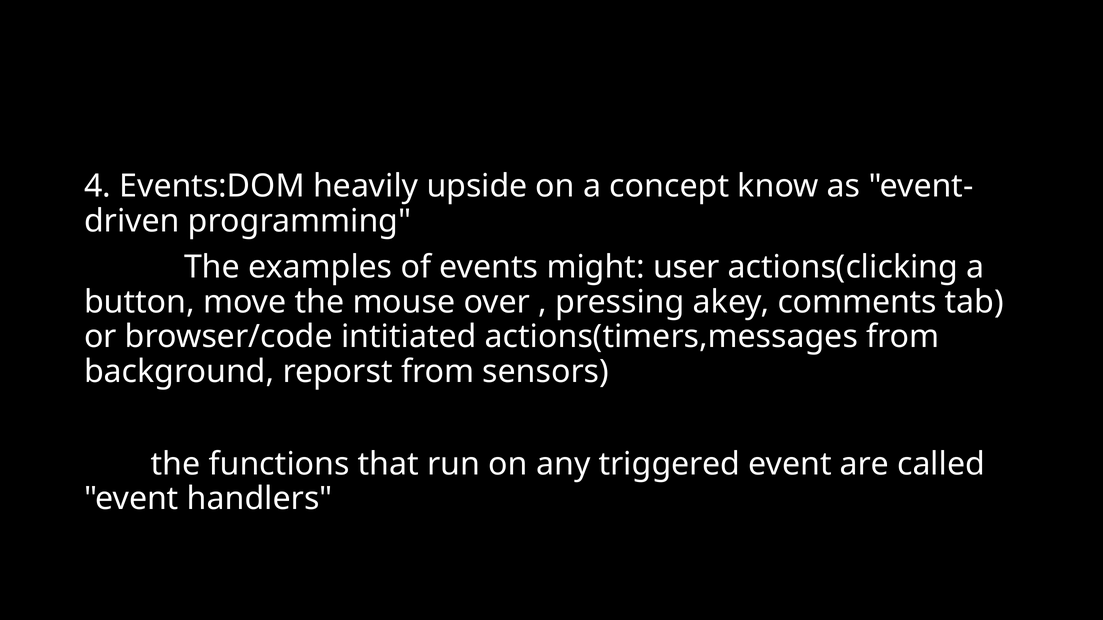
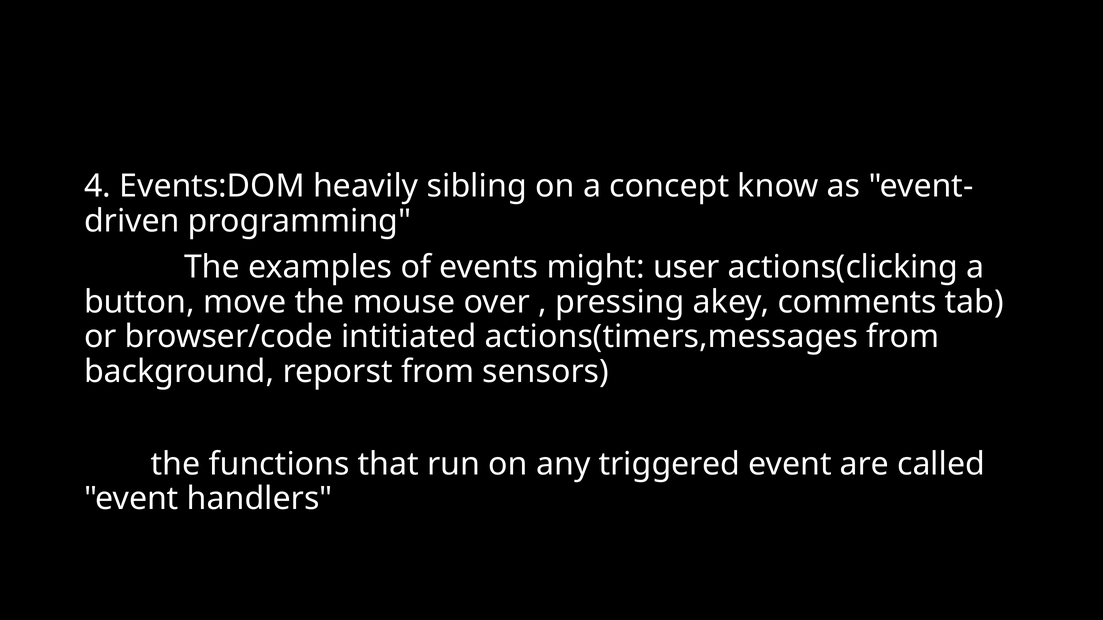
upside: upside -> sibling
